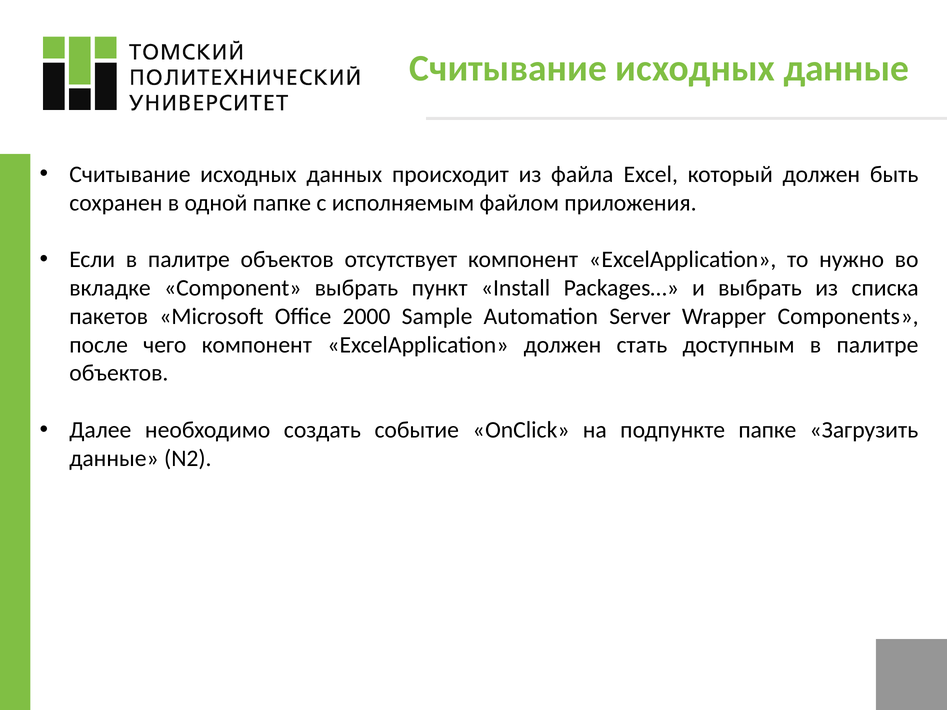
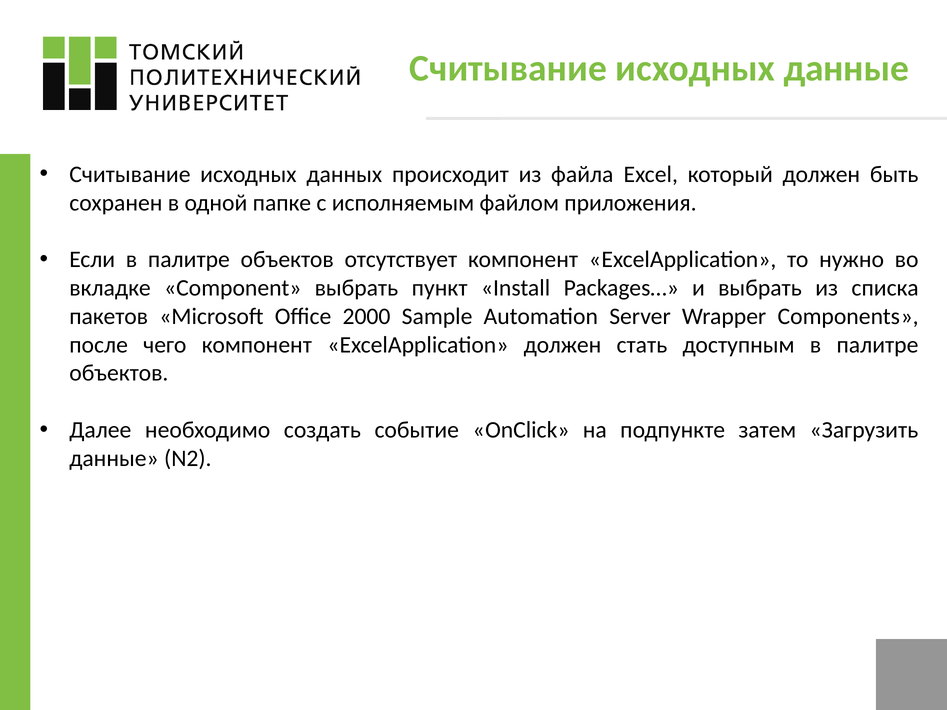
подпункте папке: папке -> затем
